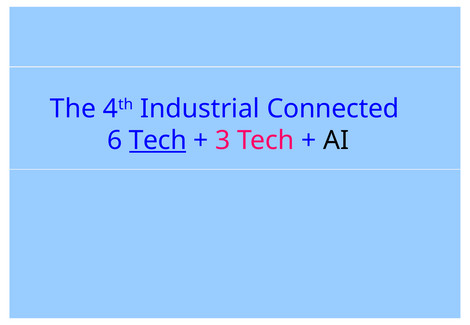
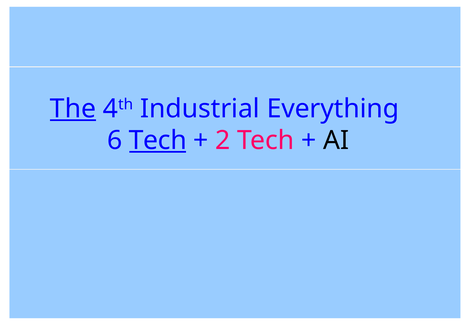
The underline: none -> present
Connected: Connected -> Everything
3: 3 -> 2
